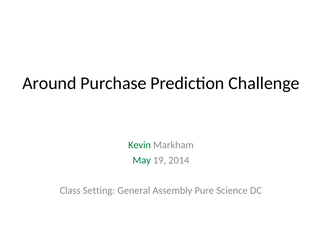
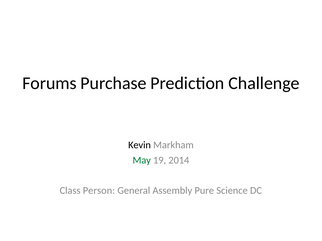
Around: Around -> Forums
Kevin colour: green -> black
Setting: Setting -> Person
